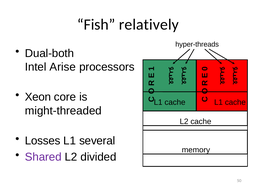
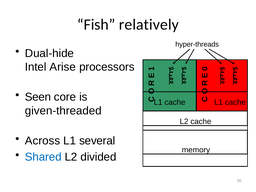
Dual-both: Dual-both -> Dual-hide
Xeon: Xeon -> Seen
might-threaded: might-threaded -> given-threaded
Losses: Losses -> Across
Shared colour: purple -> blue
